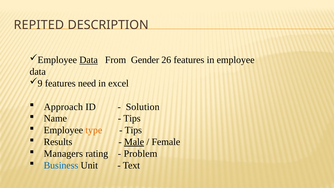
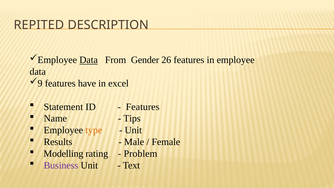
need: need -> have
Approach: Approach -> Statement
Solution at (143, 107): Solution -> Features
Tips at (133, 130): Tips -> Unit
Male underline: present -> none
Managers: Managers -> Modelling
Business colour: blue -> purple
